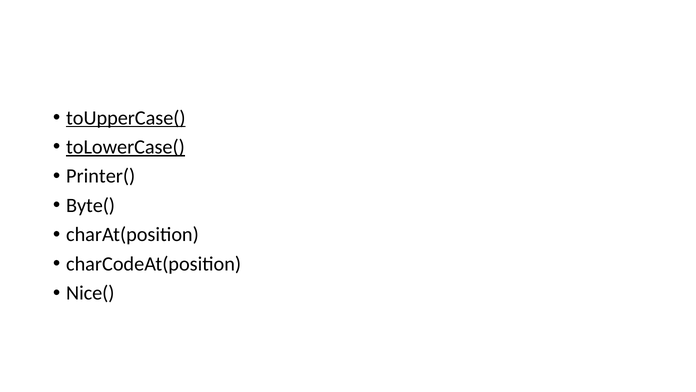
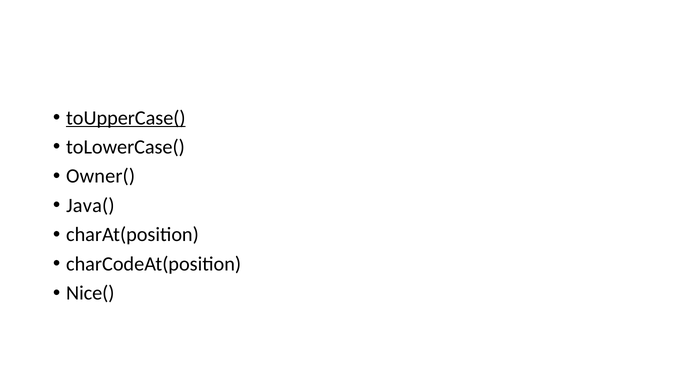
toLowerCase( underline: present -> none
Printer(: Printer( -> Owner(
Byte(: Byte( -> Java(
